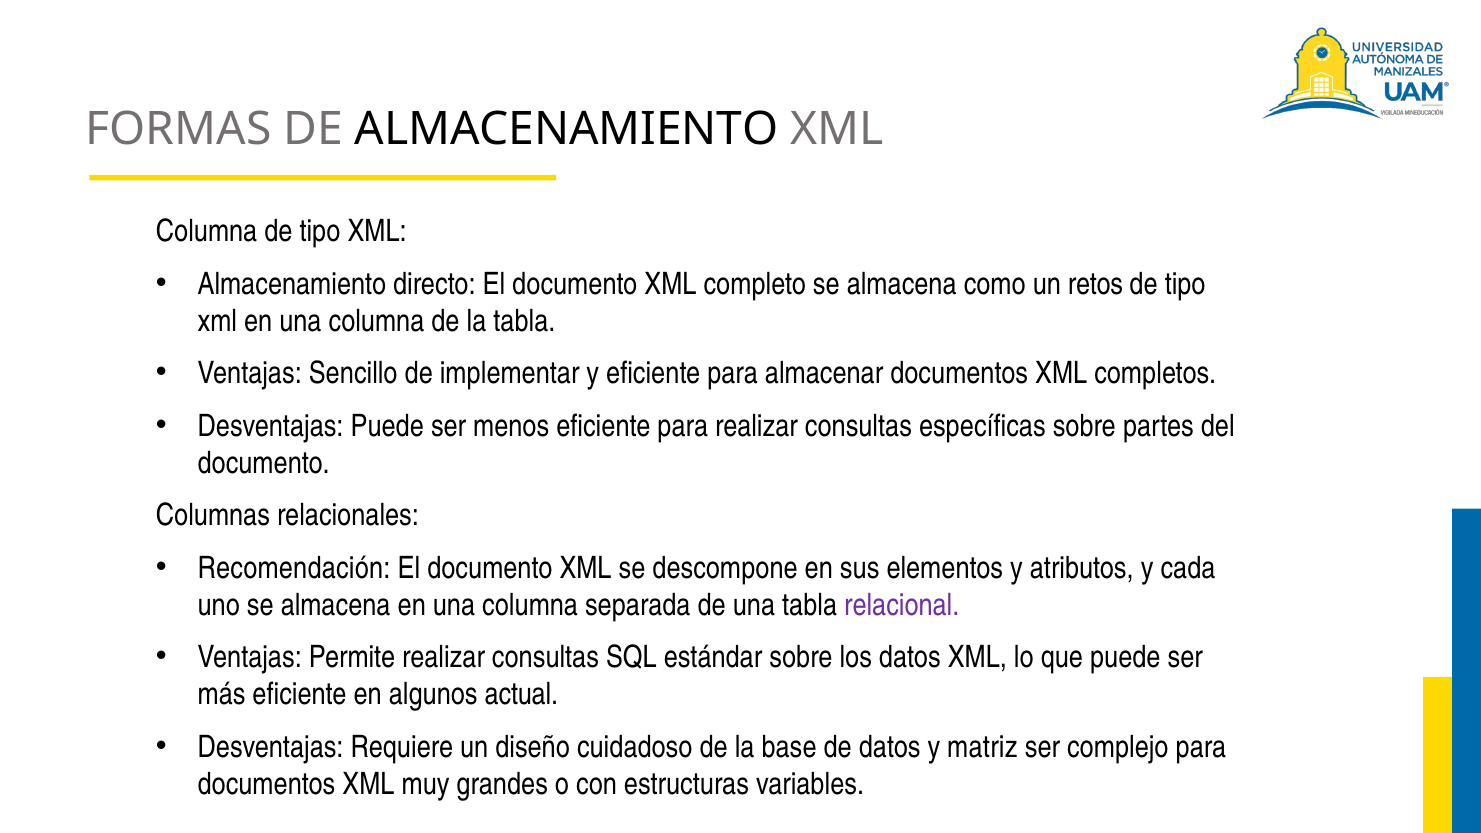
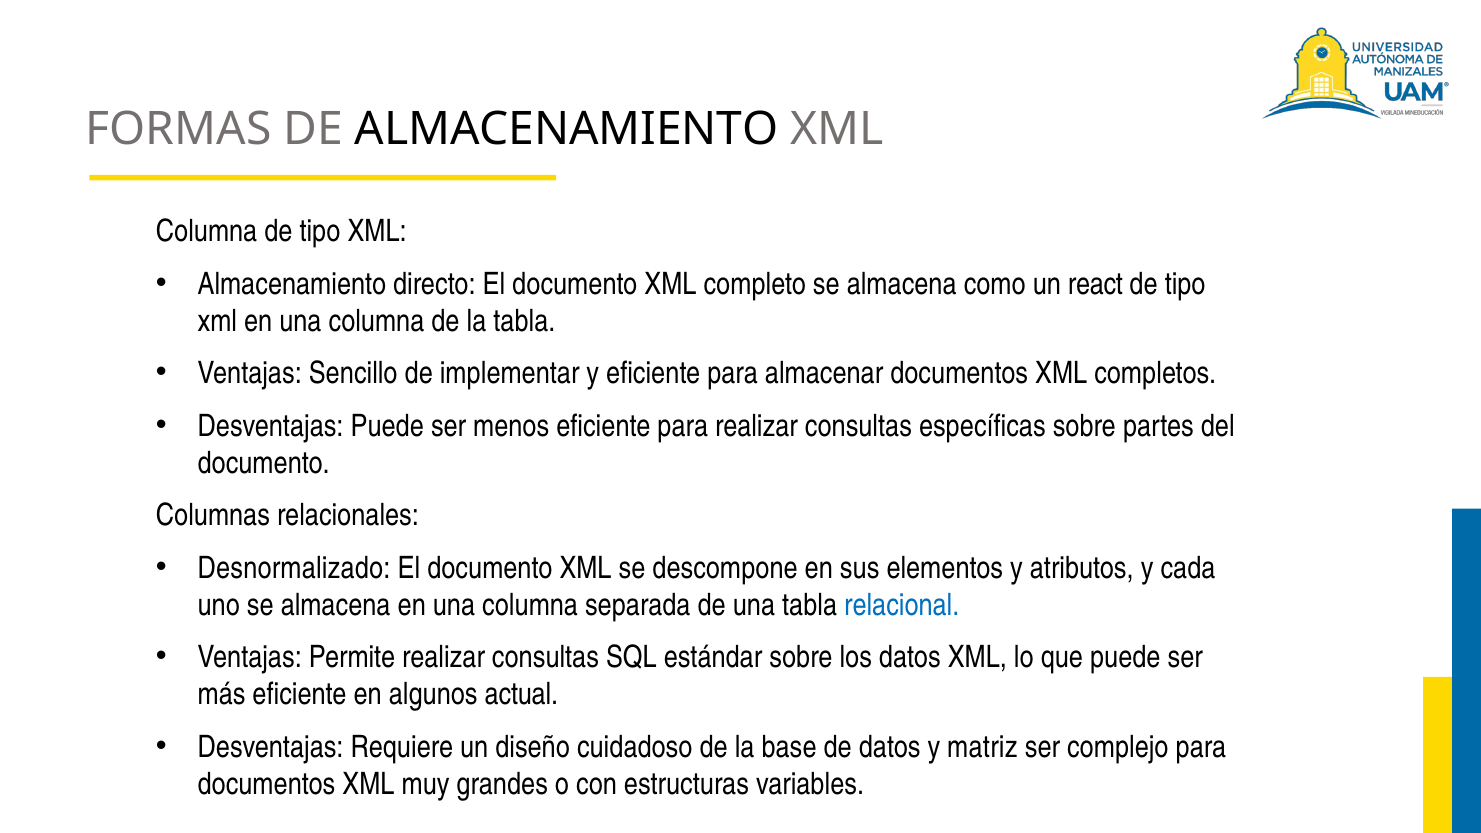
retos: retos -> react
Recomendación: Recomendación -> Desnormalizado
relacional colour: purple -> blue
